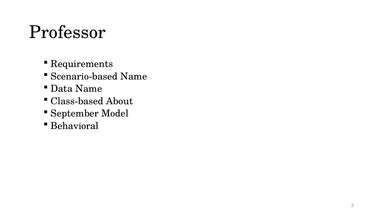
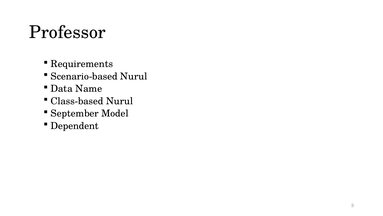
Scenario-based Name: Name -> Nurul
Class-based About: About -> Nurul
Behavioral: Behavioral -> Dependent
